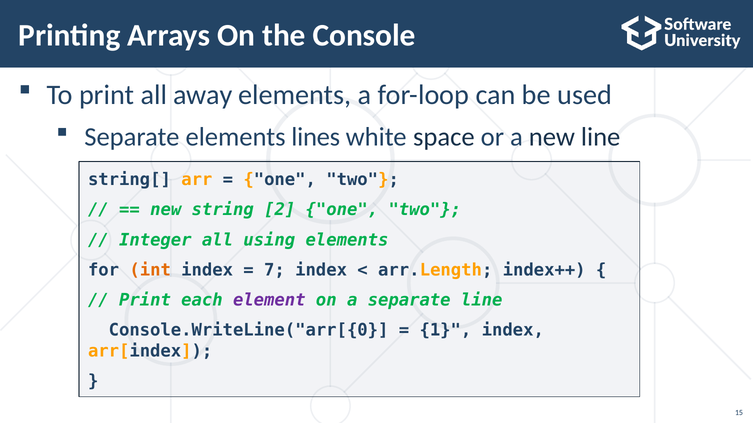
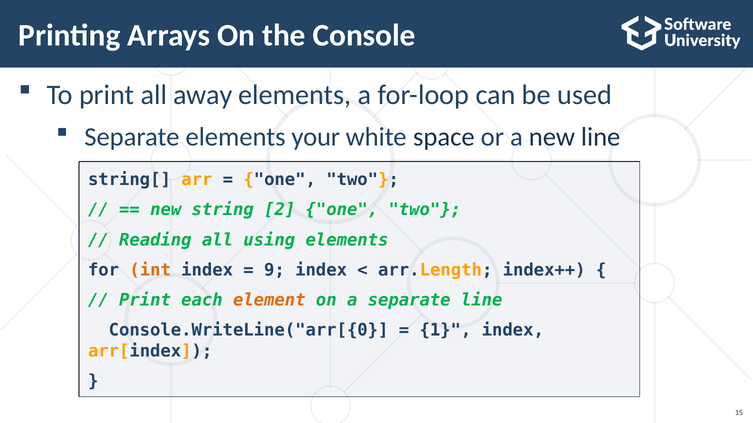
lines: lines -> your
Integer: Integer -> Reading
7: 7 -> 9
element colour: purple -> orange
